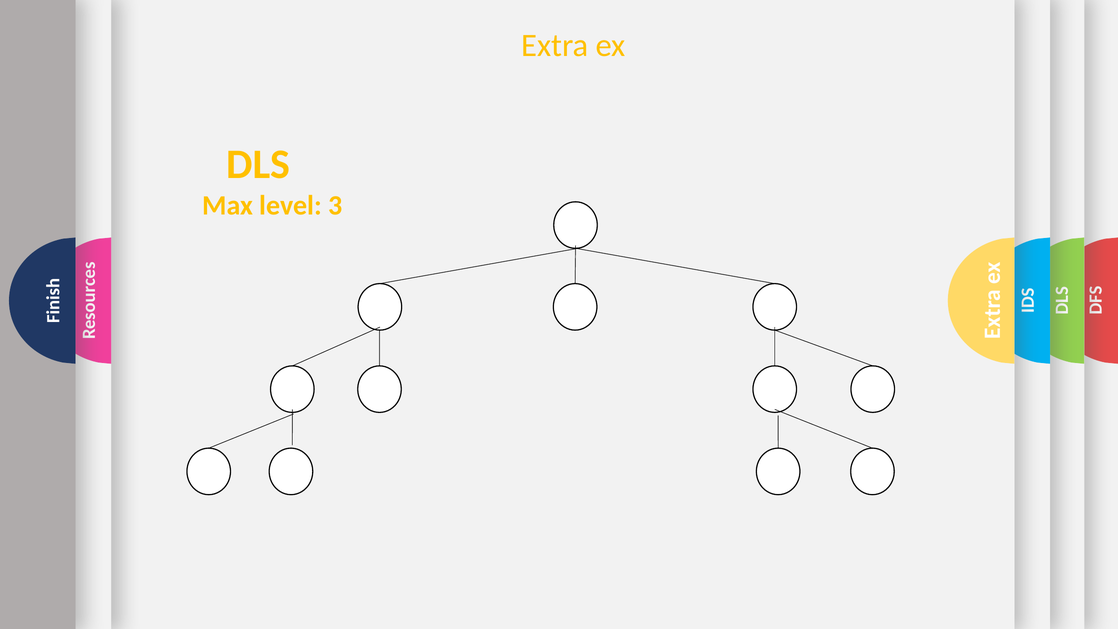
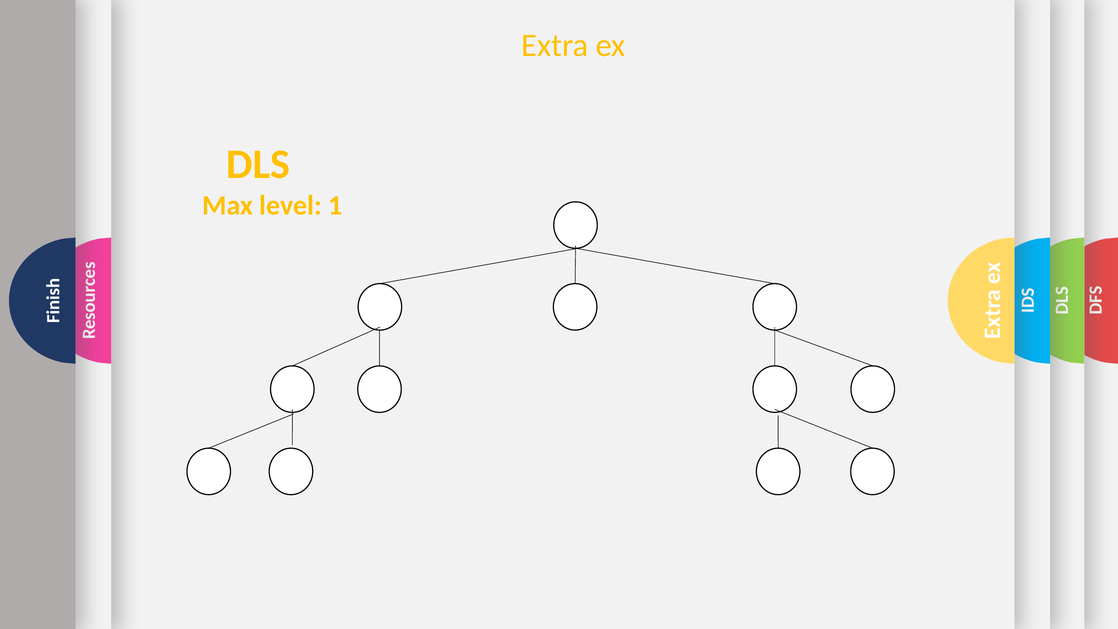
3: 3 -> 1
